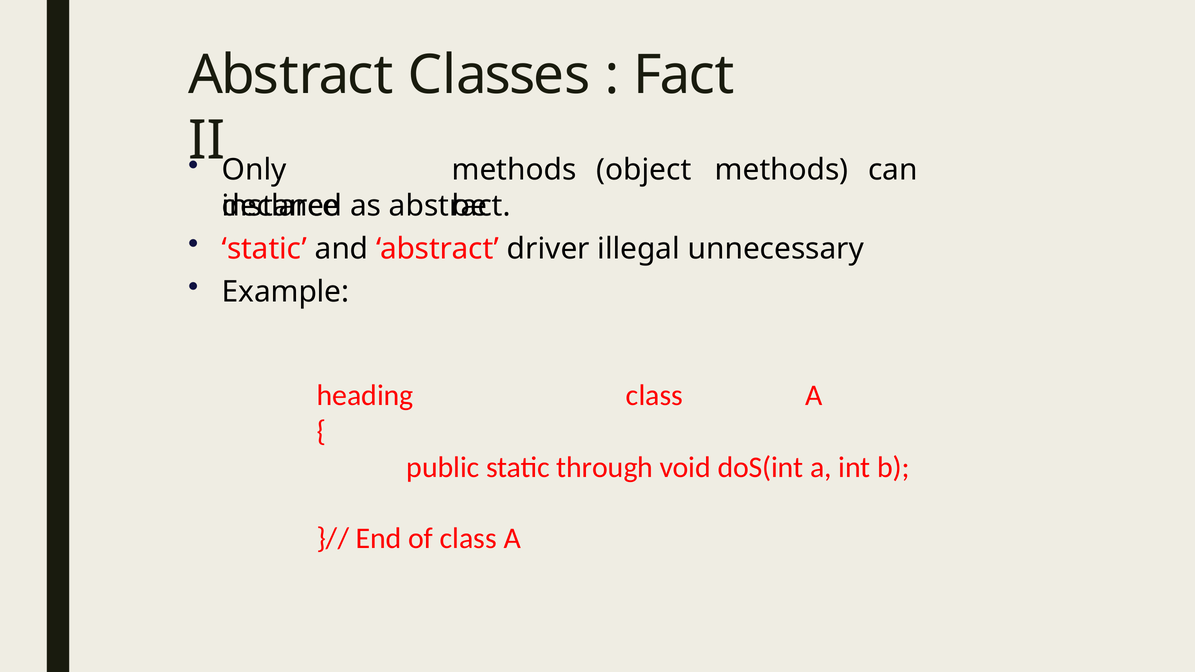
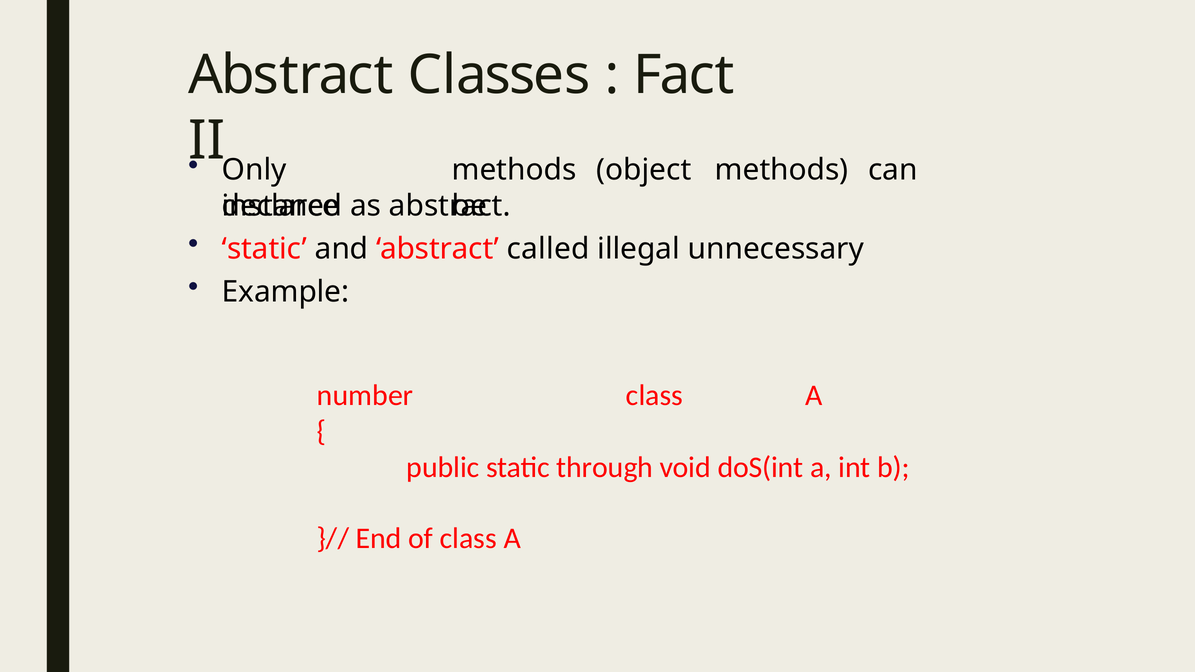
driver: driver -> called
heading: heading -> number
